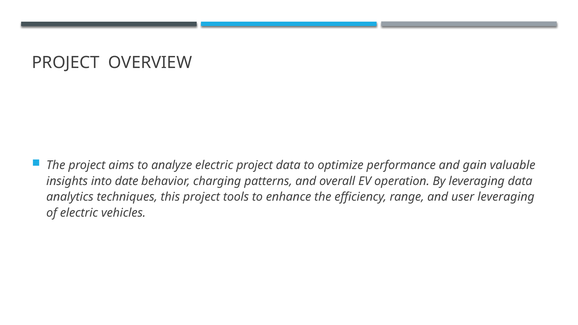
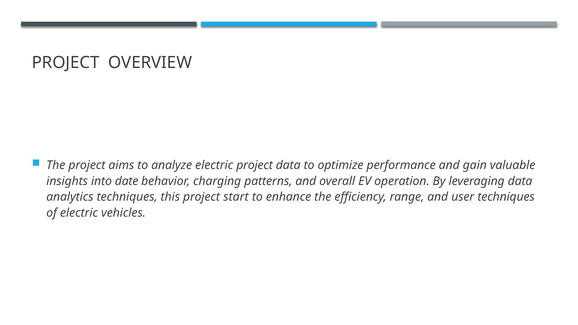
tools: tools -> start
user leveraging: leveraging -> techniques
